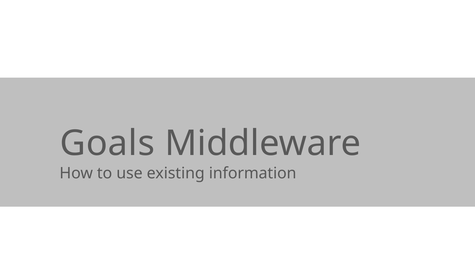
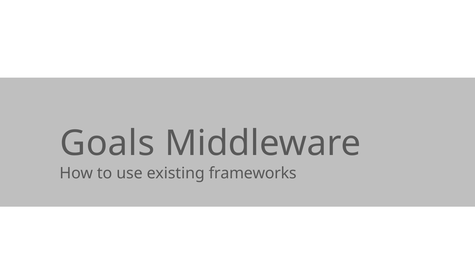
information: information -> frameworks
